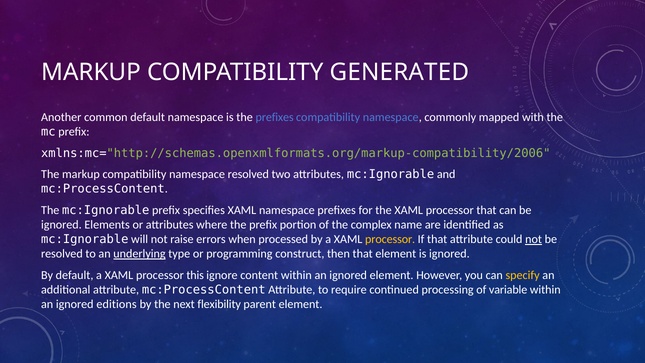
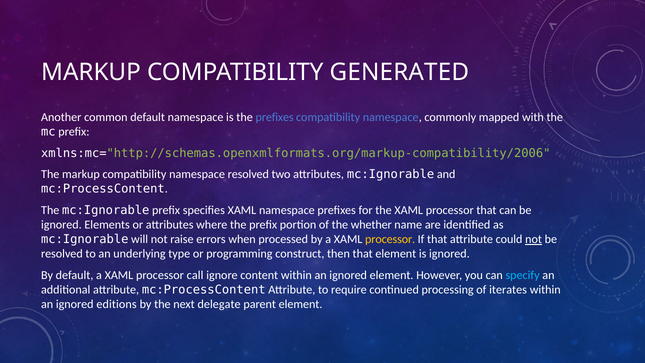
complex: complex -> whether
underlying underline: present -> none
this: this -> call
specify colour: yellow -> light blue
variable: variable -> iterates
flexibility: flexibility -> delegate
